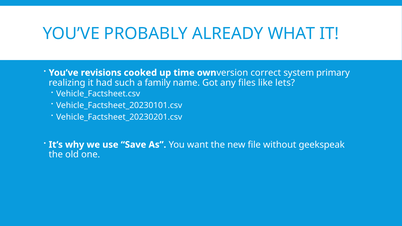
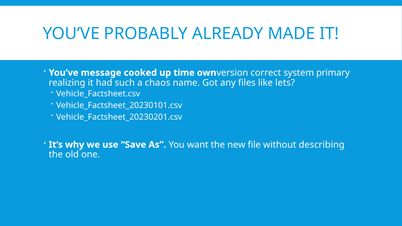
WHAT: WHAT -> MADE
revisions: revisions -> message
family: family -> chaos
geekspeak: geekspeak -> describing
